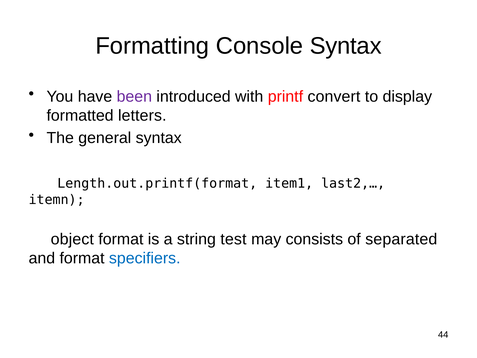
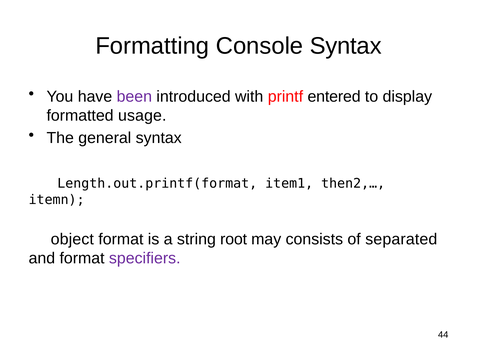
convert: convert -> entered
letters: letters -> usage
last2,…: last2,… -> then2,…
test: test -> root
specifiers colour: blue -> purple
